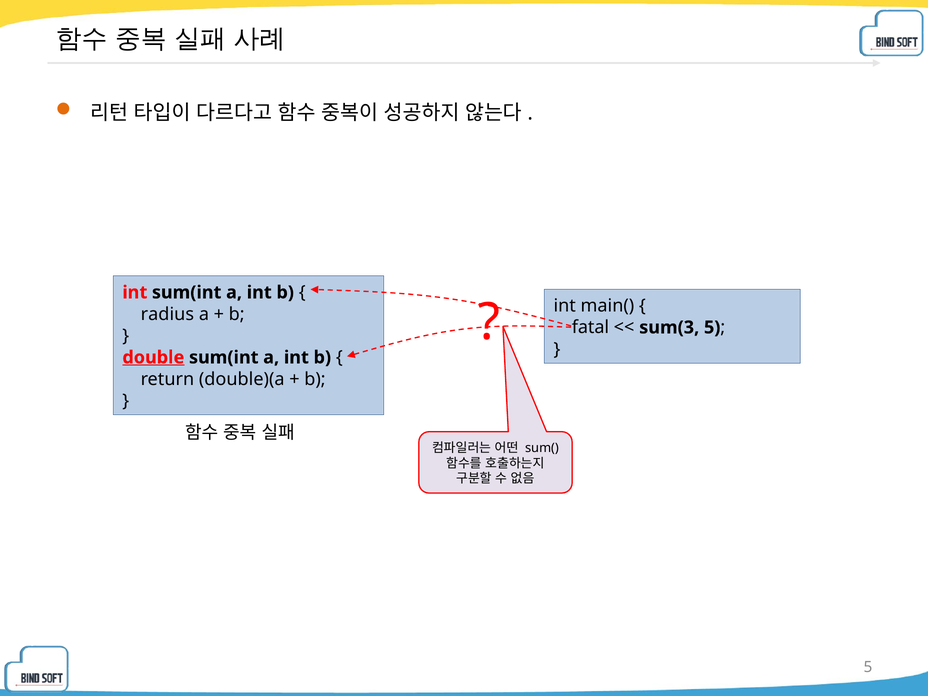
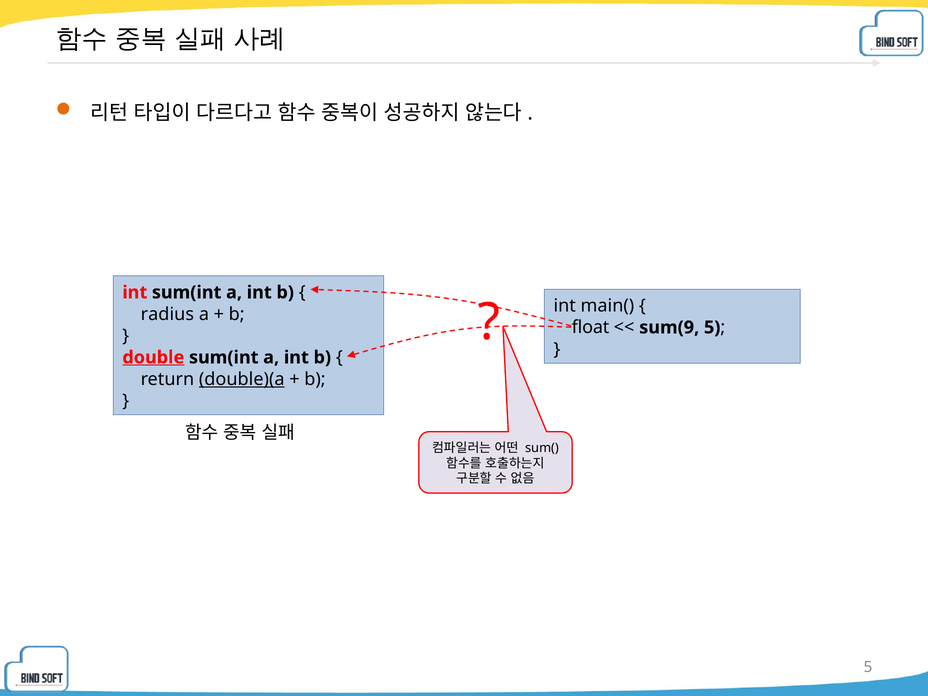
fatal: fatal -> float
sum(3: sum(3 -> sum(9
double)(a underline: none -> present
